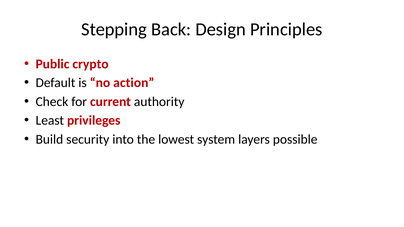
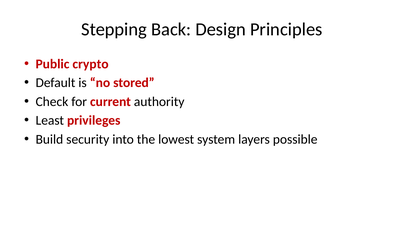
action: action -> stored
